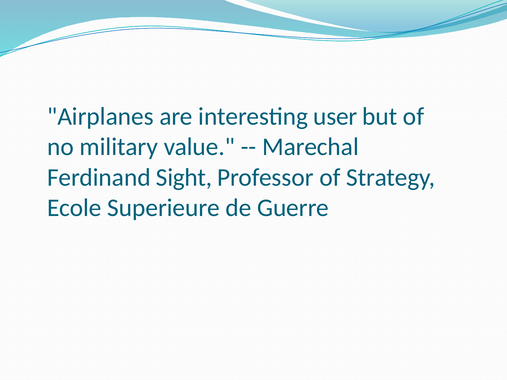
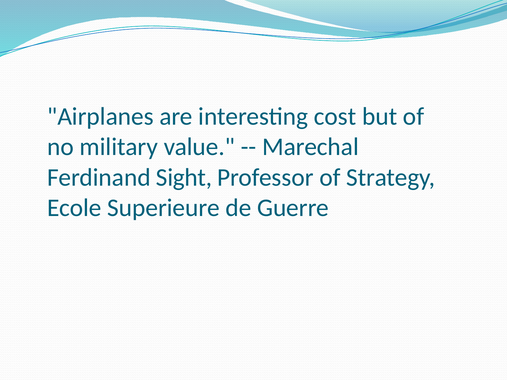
user: user -> cost
